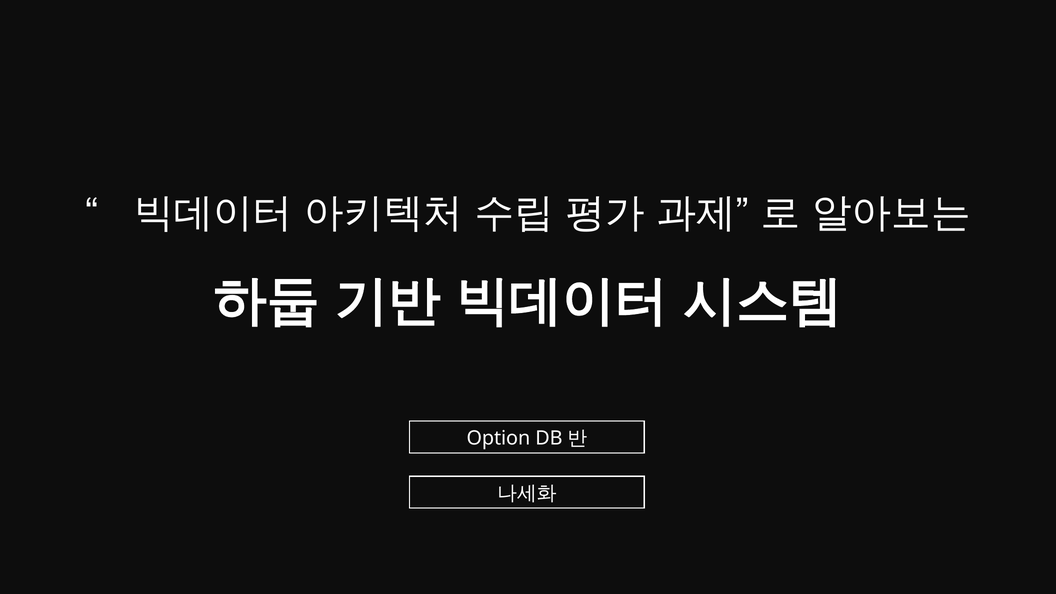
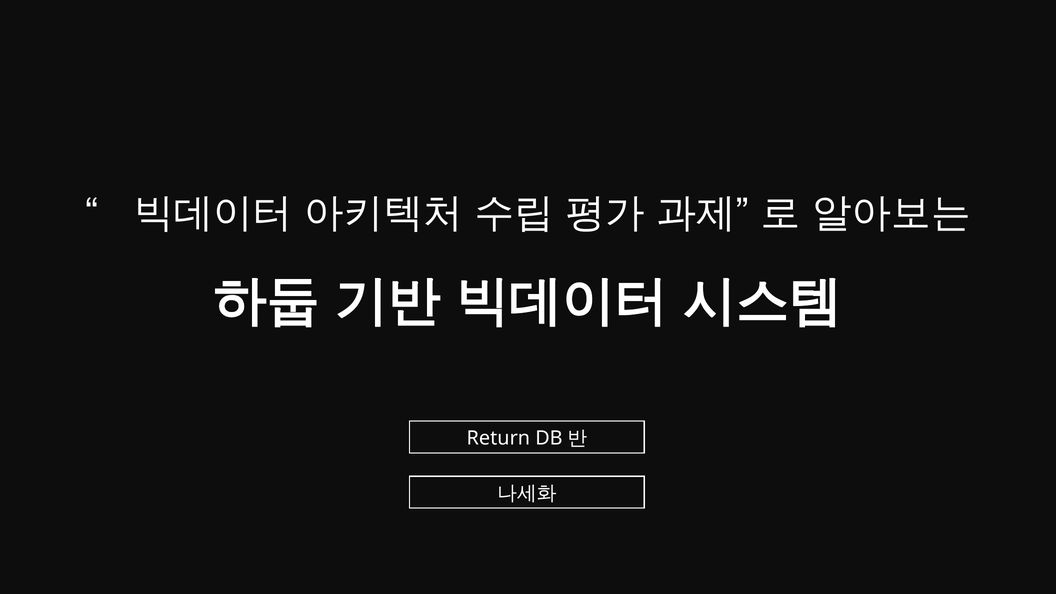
Option: Option -> Return
